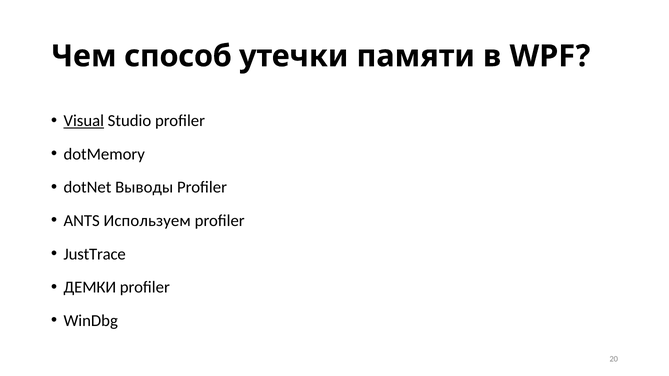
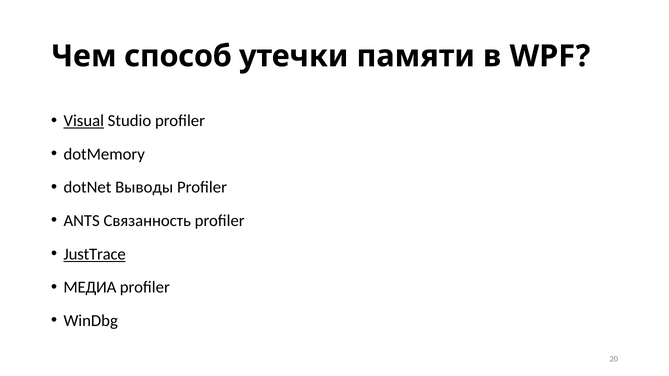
Используем: Используем -> Связанность
JustTrace underline: none -> present
ДЕМКИ: ДЕМКИ -> МЕДИА
